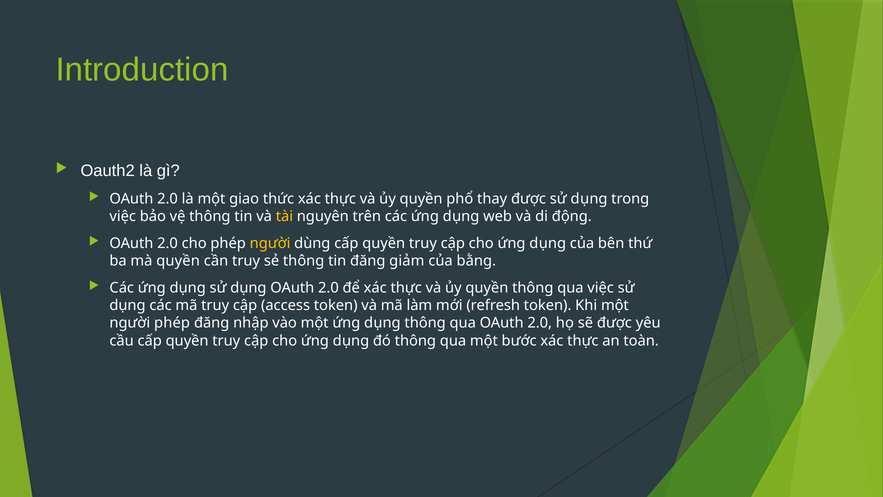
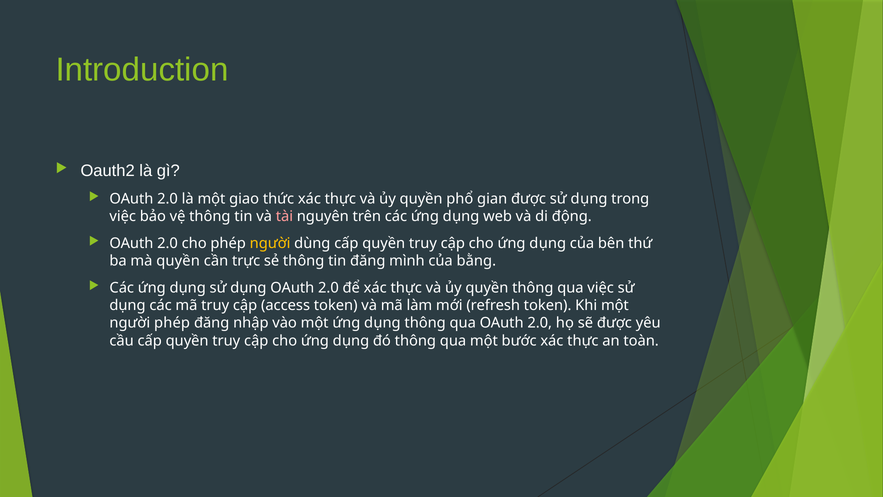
thay: thay -> gian
tài colour: yellow -> pink
cần truy: truy -> trực
giảm: giảm -> mình
